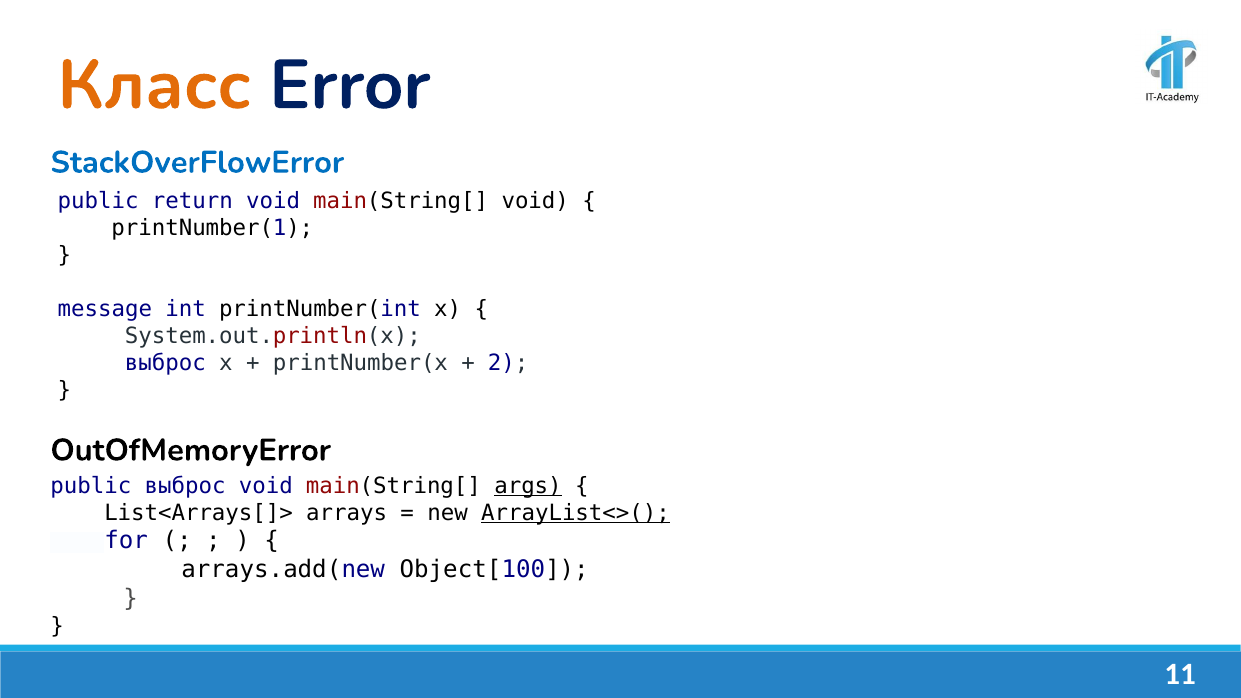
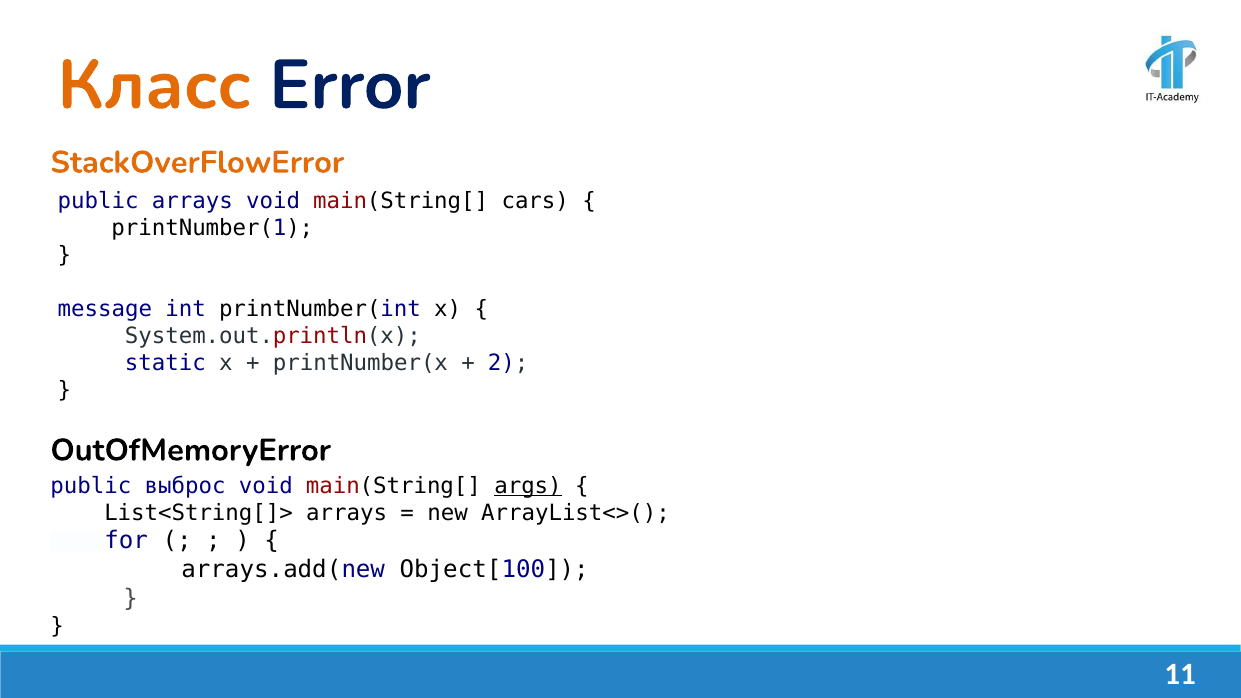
StackOverFlowError colour: blue -> orange
public return: return -> arrays
main(String[ void: void -> cars
выброс at (165, 363): выброс -> static
List<Arrays[]>: List<Arrays[]> -> List<String[]>
ArrayList<>( underline: present -> none
